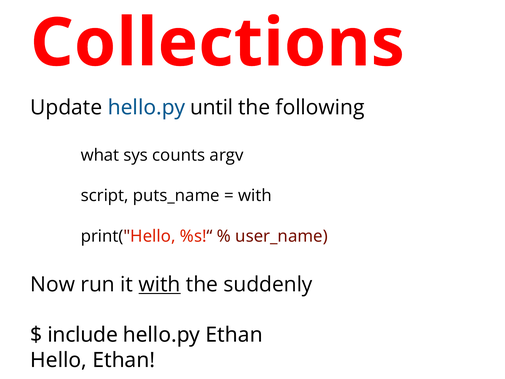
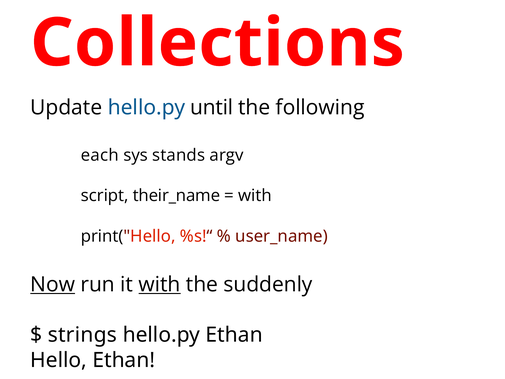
what: what -> each
counts: counts -> stands
puts_name: puts_name -> their_name
Now underline: none -> present
include: include -> strings
